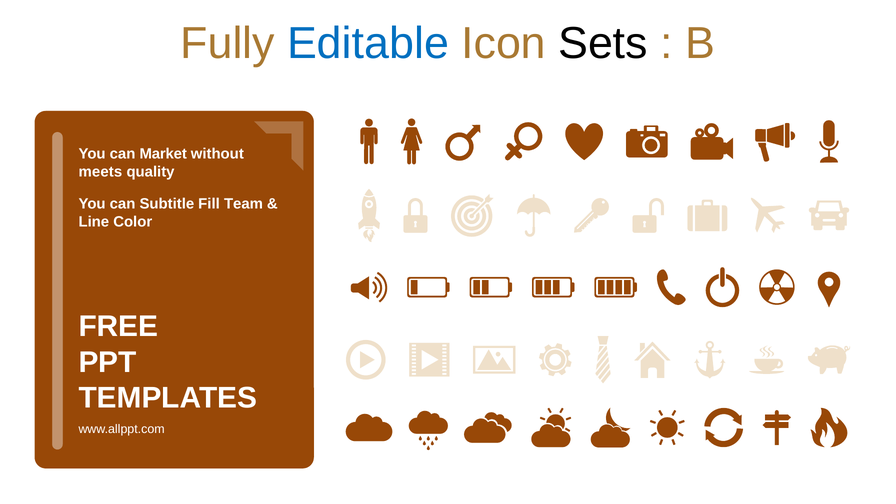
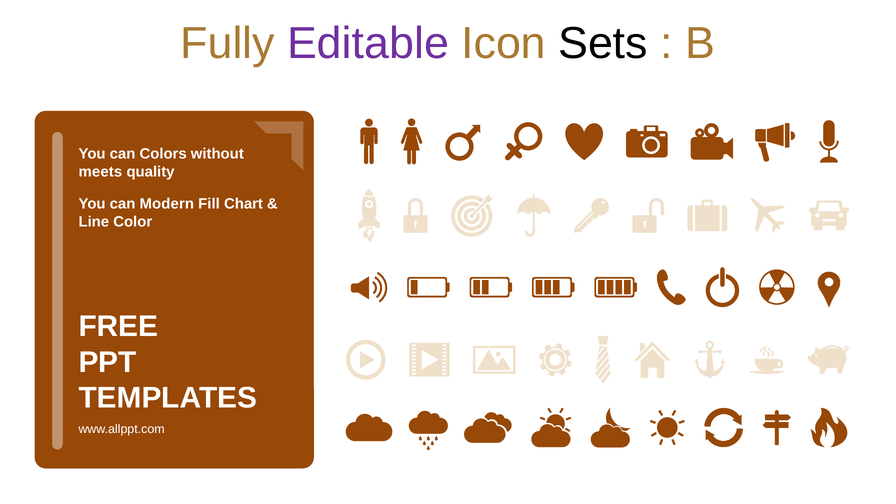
Editable colour: blue -> purple
Market: Market -> Colors
Subtitle: Subtitle -> Modern
Team: Team -> Chart
